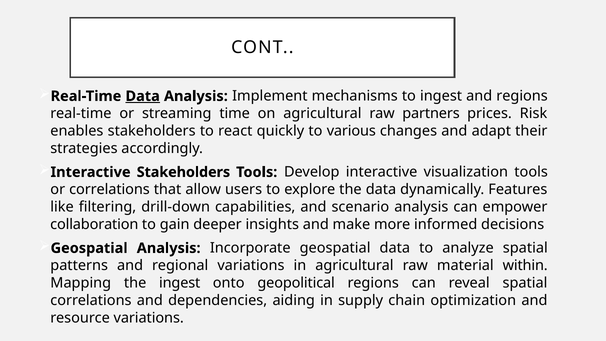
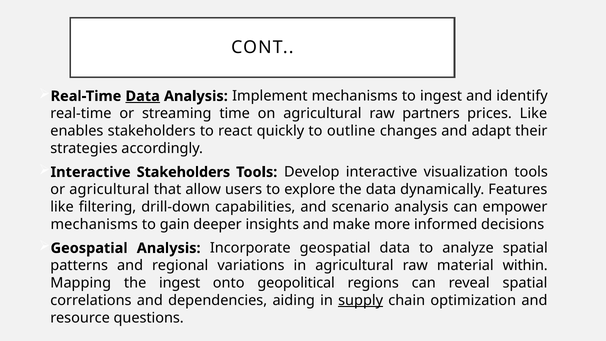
and regions: regions -> identify
prices Risk: Risk -> Like
various: various -> outline
or correlations: correlations -> agricultural
collaboration at (94, 224): collaboration -> mechanisms
supply underline: none -> present
resource variations: variations -> questions
